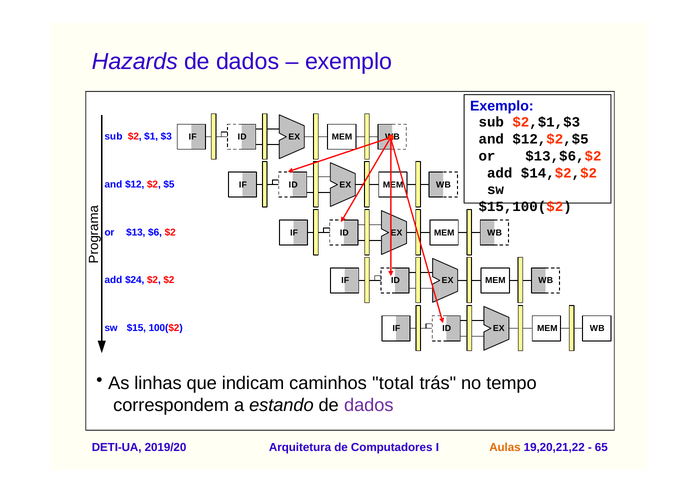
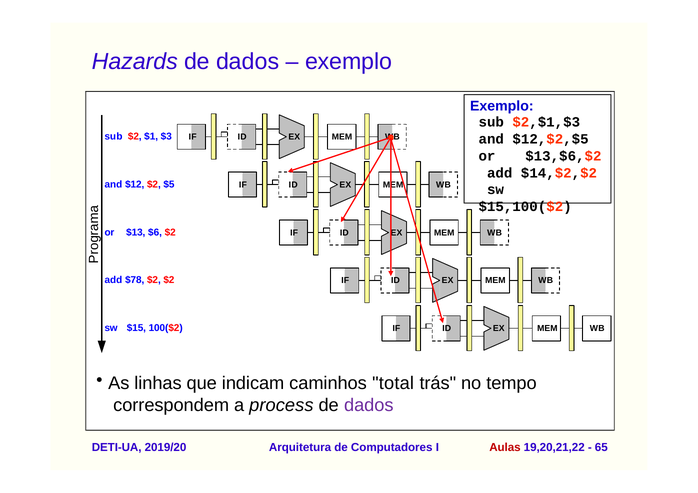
$24: $24 -> $78
estando: estando -> process
Aulas colour: orange -> red
